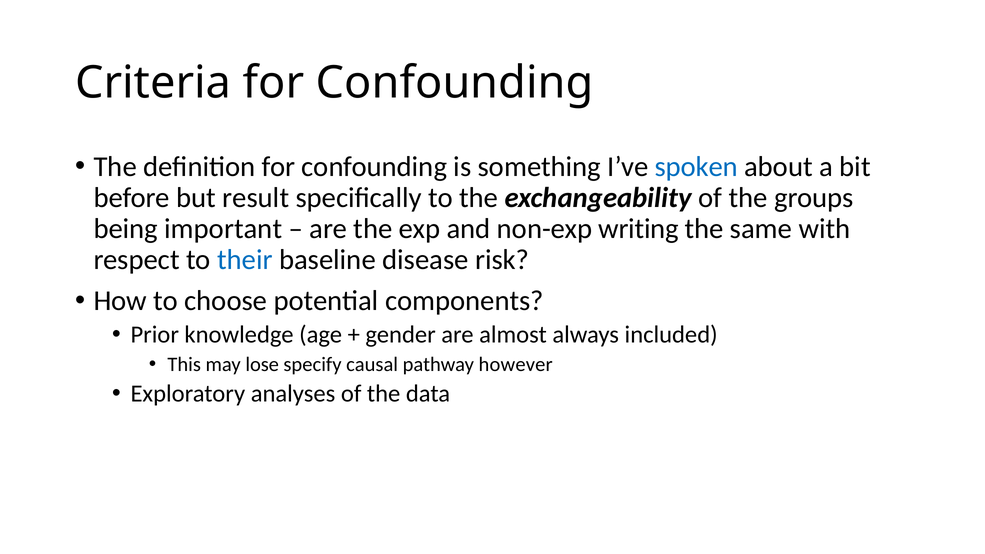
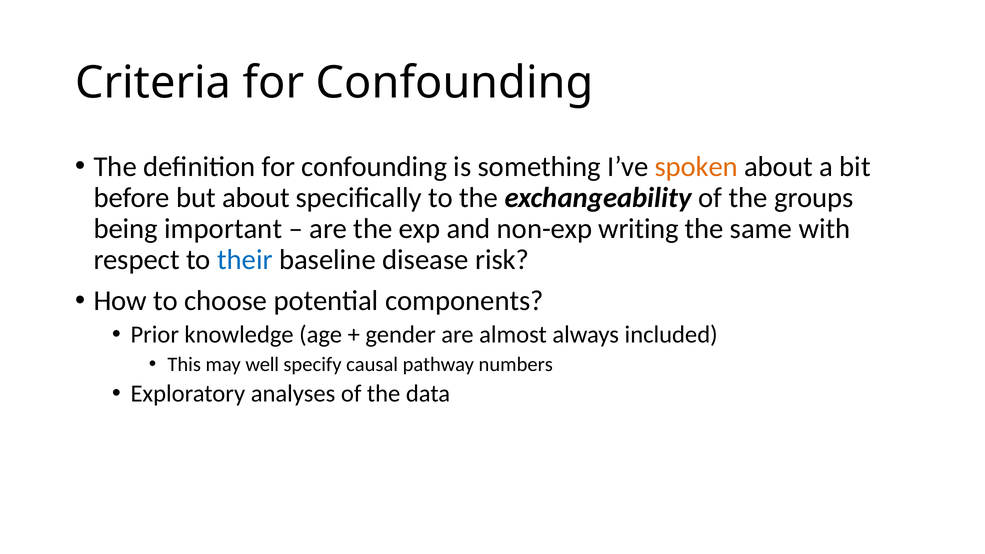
spoken colour: blue -> orange
but result: result -> about
lose: lose -> well
however: however -> numbers
